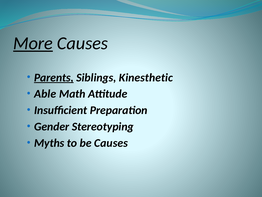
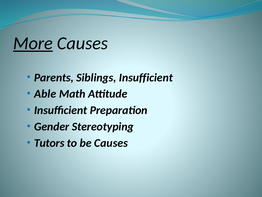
Parents underline: present -> none
Siblings Kinesthetic: Kinesthetic -> Insufficient
Myths: Myths -> Tutors
